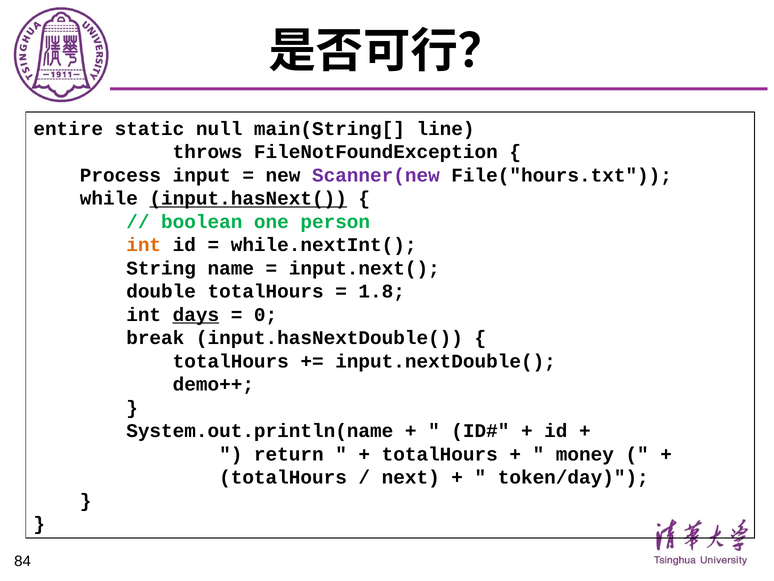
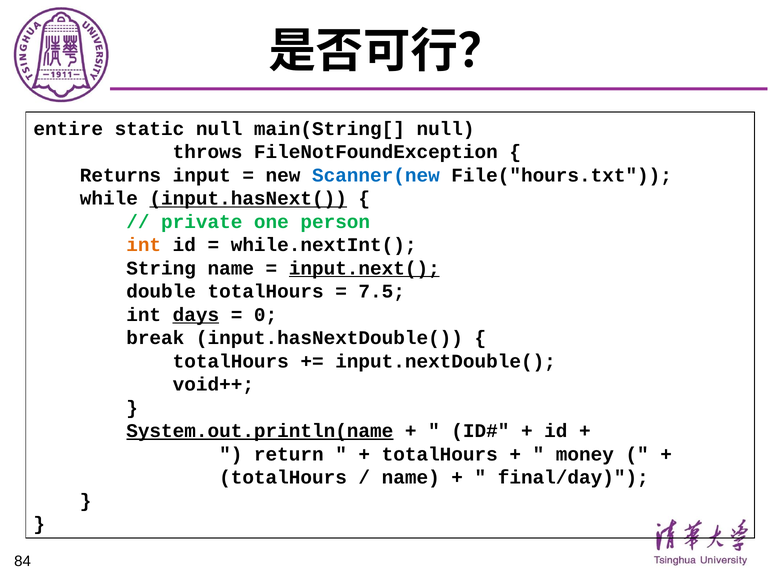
main(String[ line: line -> null
Process: Process -> Returns
Scanner(new colour: purple -> blue
boolean: boolean -> private
input.next( underline: none -> present
1.8: 1.8 -> 7.5
demo++: demo++ -> void++
System.out.println(name underline: none -> present
next at (411, 477): next -> name
token/day: token/day -> final/day
